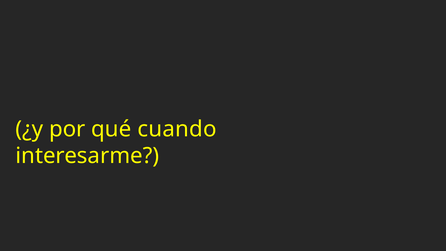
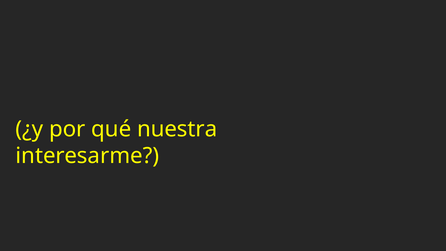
cuando: cuando -> nuestra
